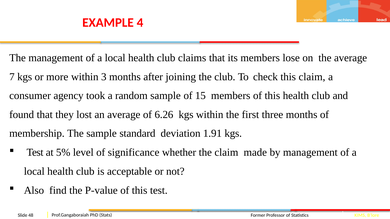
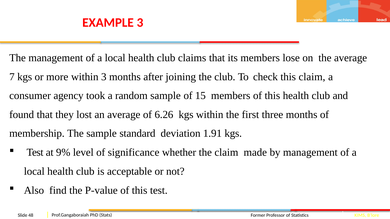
EXAMPLE 4: 4 -> 3
5%: 5% -> 9%
